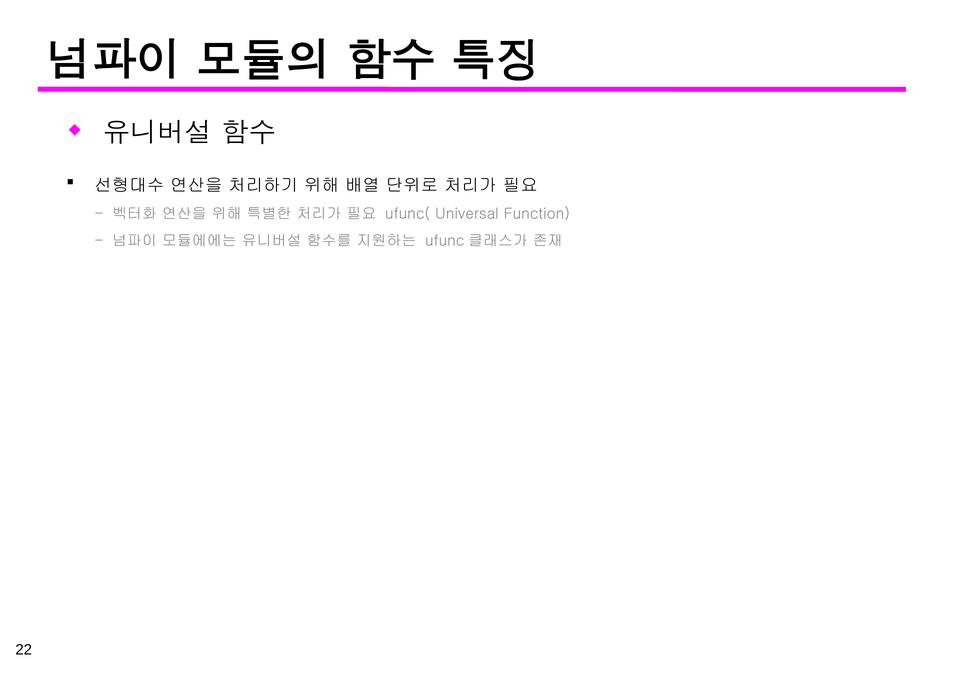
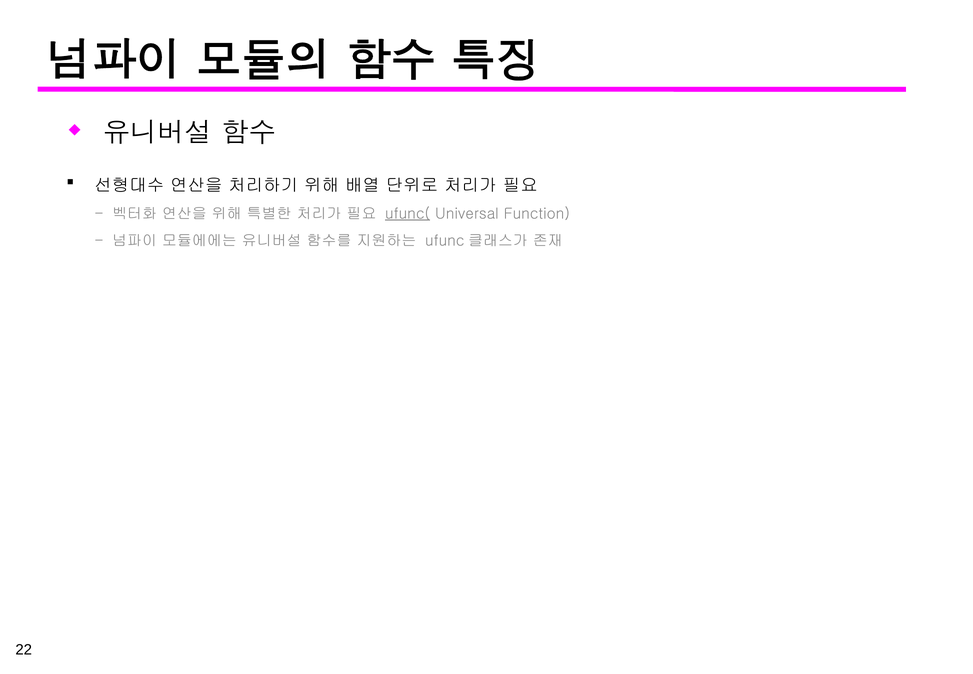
ufunc( underline: none -> present
